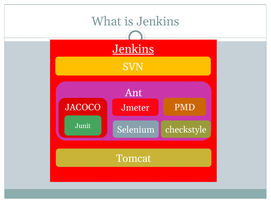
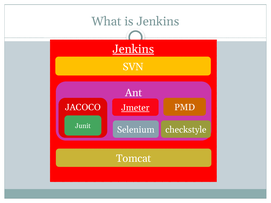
Jmeter underline: none -> present
